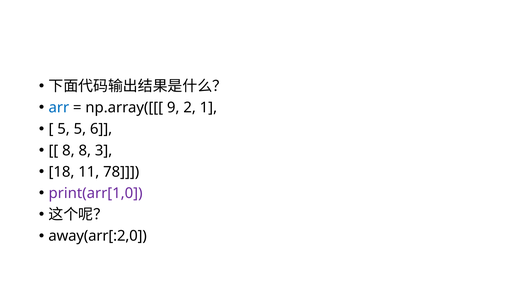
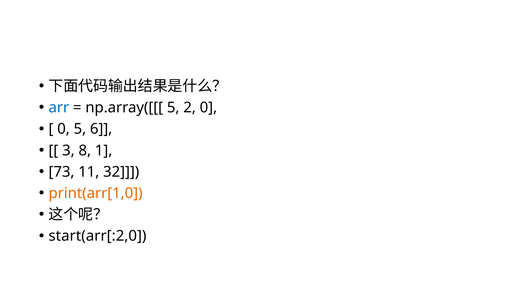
np.array([[[ 9: 9 -> 5
2 1: 1 -> 0
5 at (64, 129): 5 -> 0
8 at (68, 151): 8 -> 3
3: 3 -> 1
18: 18 -> 73
78: 78 -> 32
print(arr[1,0 colour: purple -> orange
away(arr[:2,0: away(arr[:2,0 -> start(arr[:2,0
